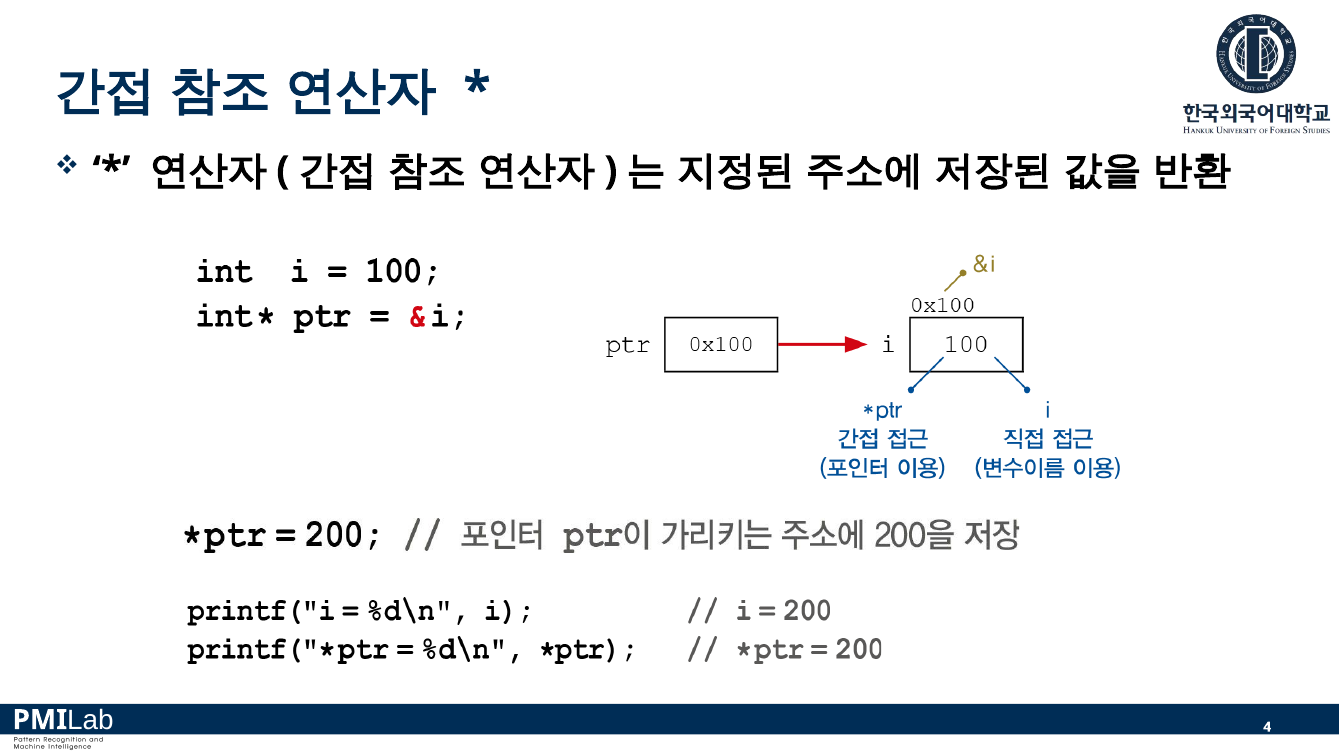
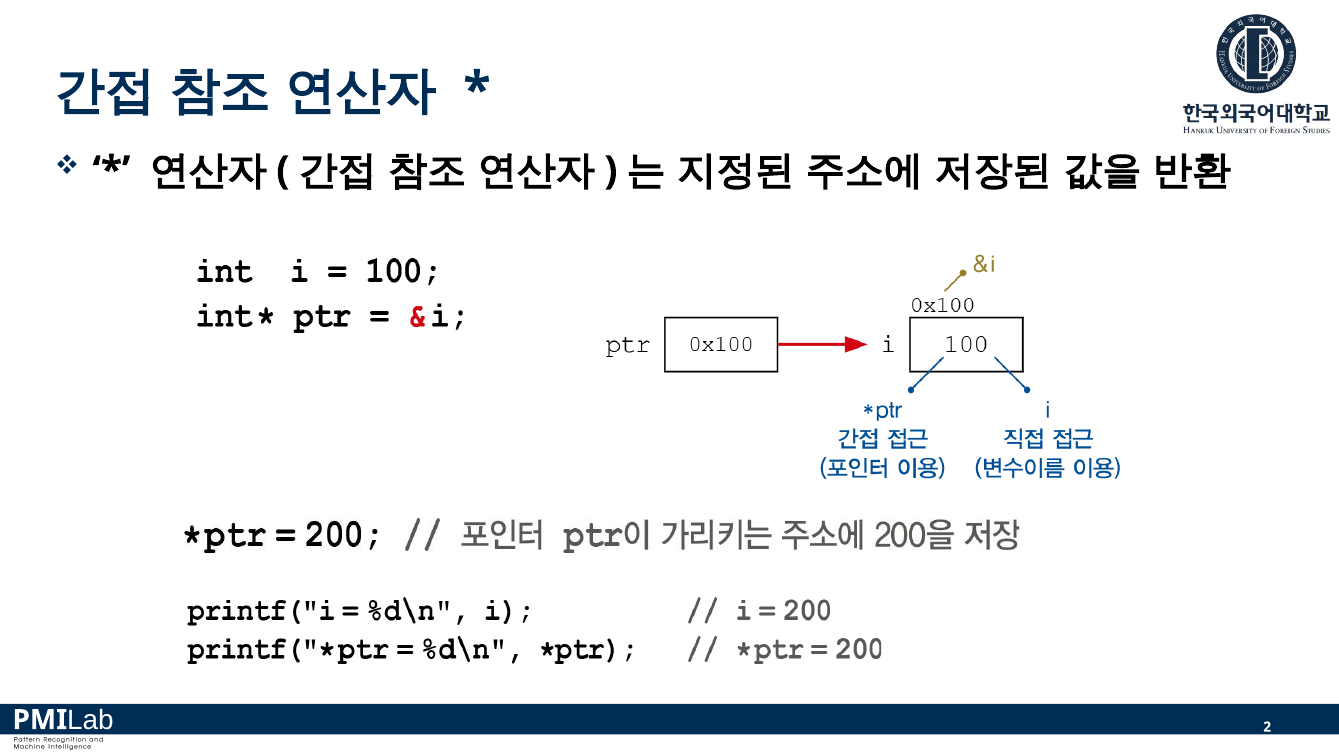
4: 4 -> 2
